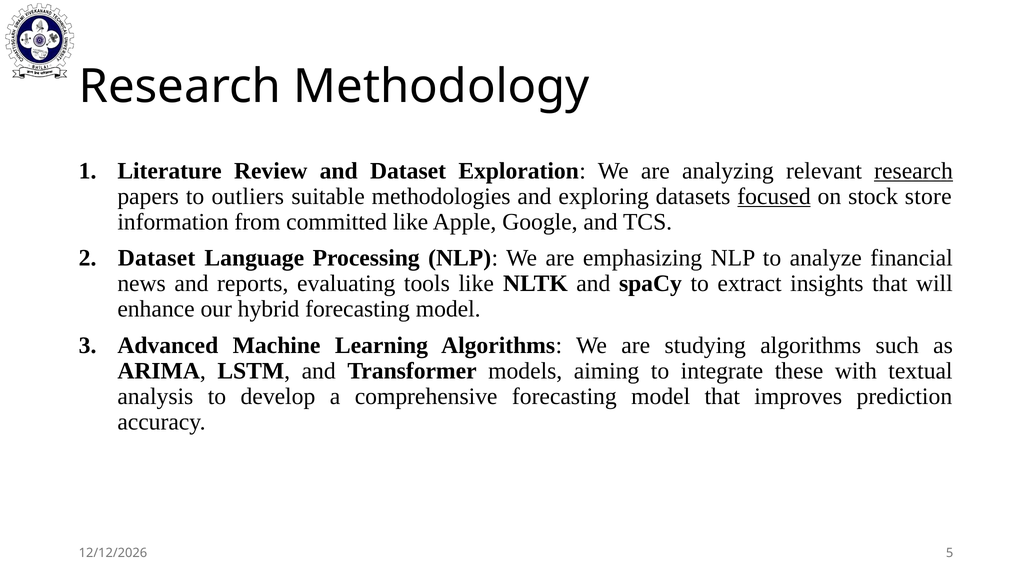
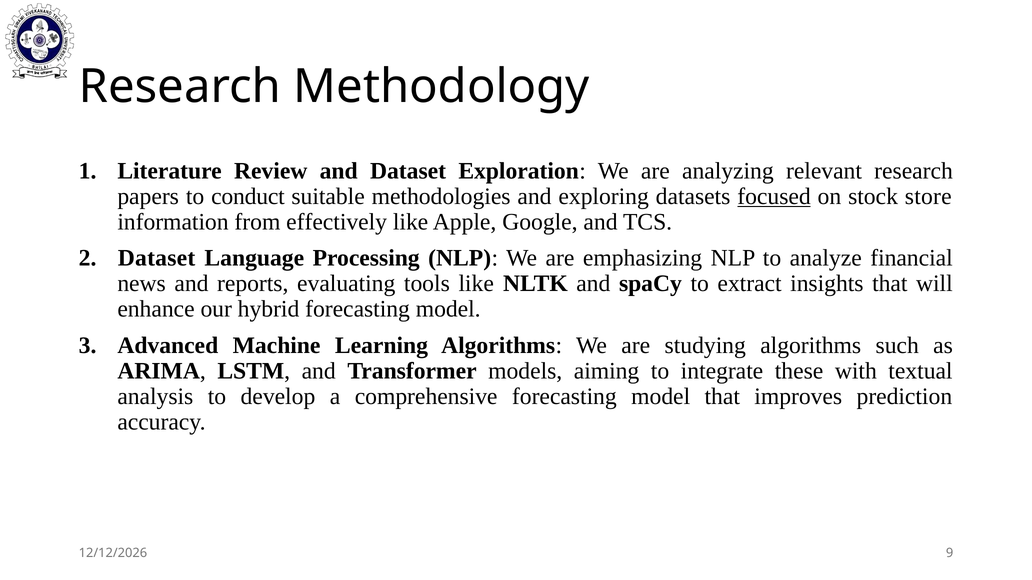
research at (914, 171) underline: present -> none
outliers: outliers -> conduct
committed: committed -> effectively
5: 5 -> 9
